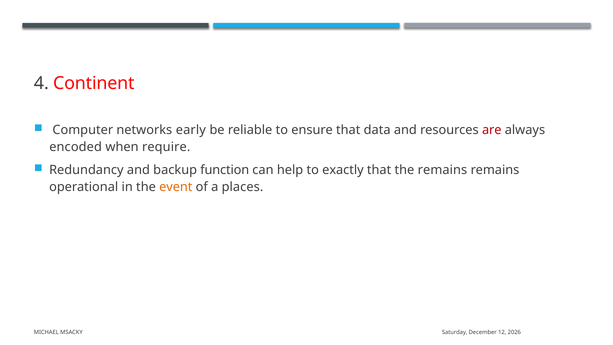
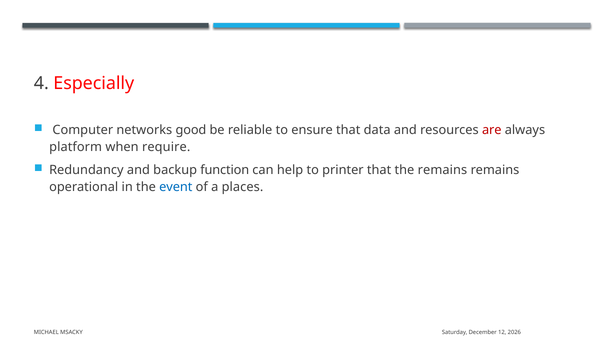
Continent: Continent -> Especially
early: early -> good
encoded: encoded -> platform
exactly: exactly -> printer
event colour: orange -> blue
